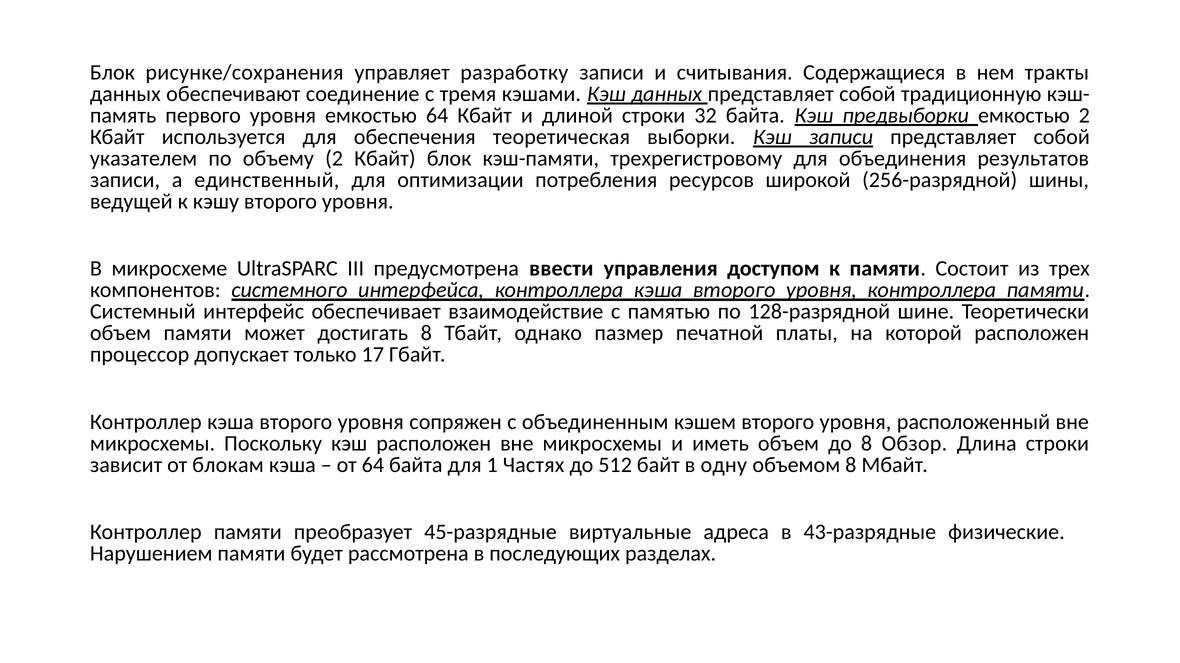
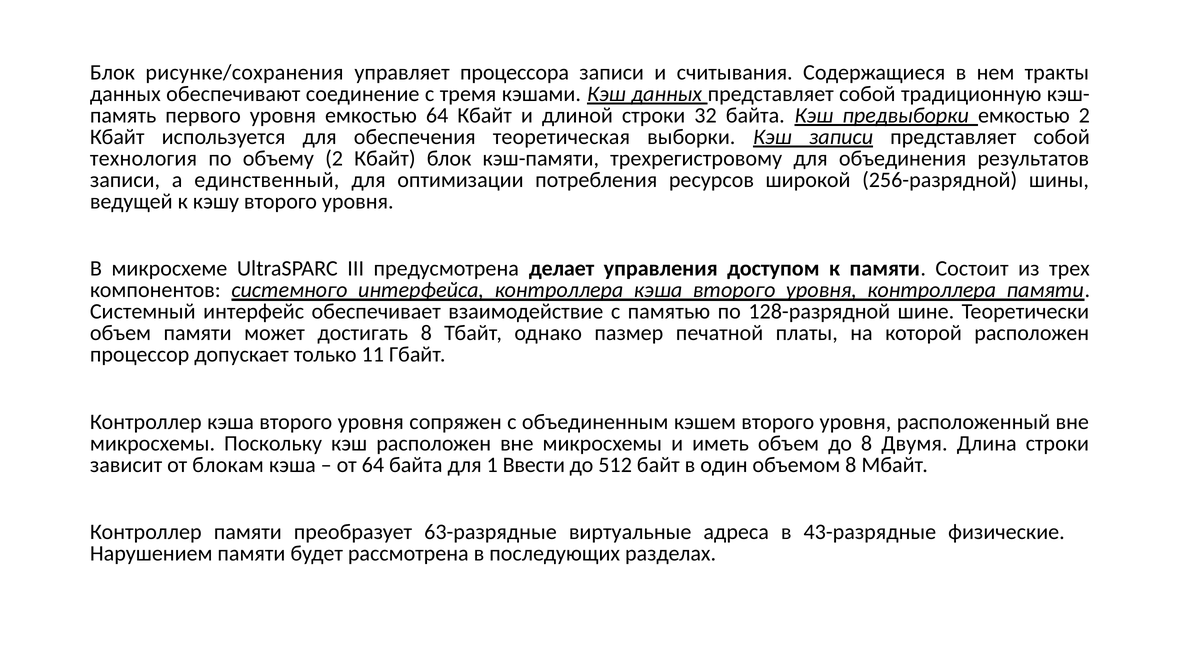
разработку: разработку -> процессора
указателем: указателем -> технология
ввести: ввести -> делает
17: 17 -> 11
Обзор: Обзор -> Двумя
Частях: Частях -> Ввести
одну: одну -> один
45-разрядные: 45-разрядные -> 63-разрядные
